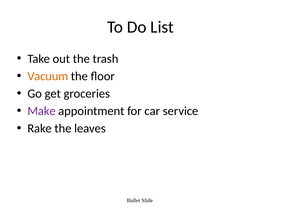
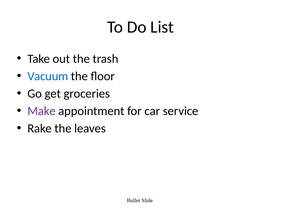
Vacuum colour: orange -> blue
